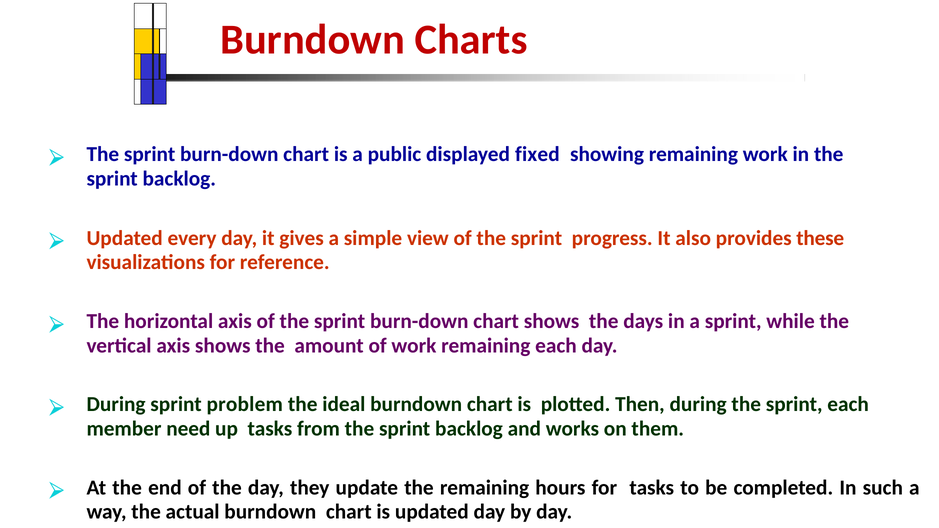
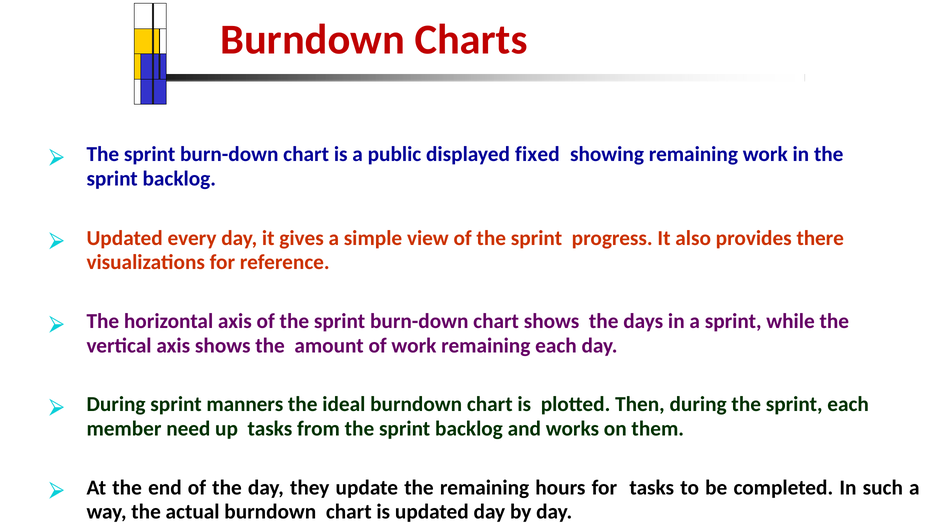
these: these -> there
problem: problem -> manners
